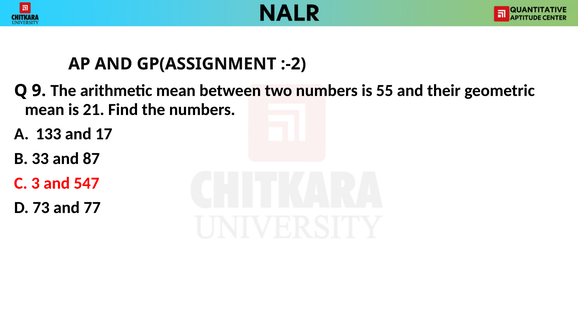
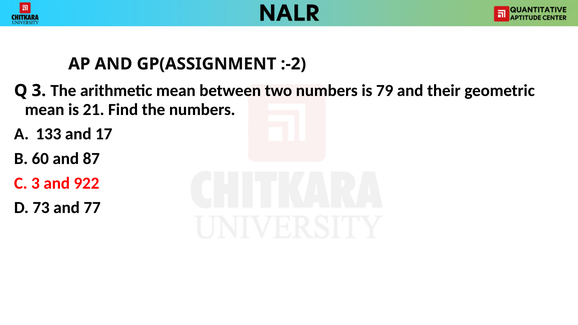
Q 9: 9 -> 3
55: 55 -> 79
33: 33 -> 60
547: 547 -> 922
